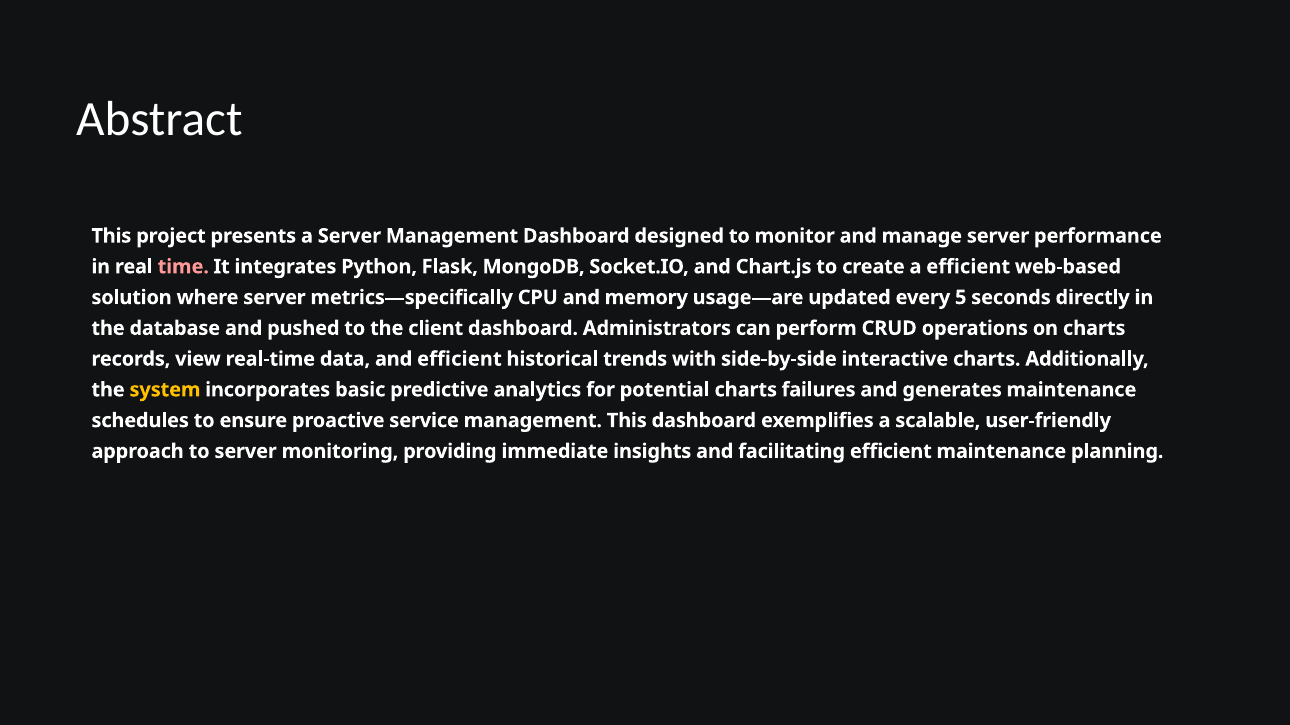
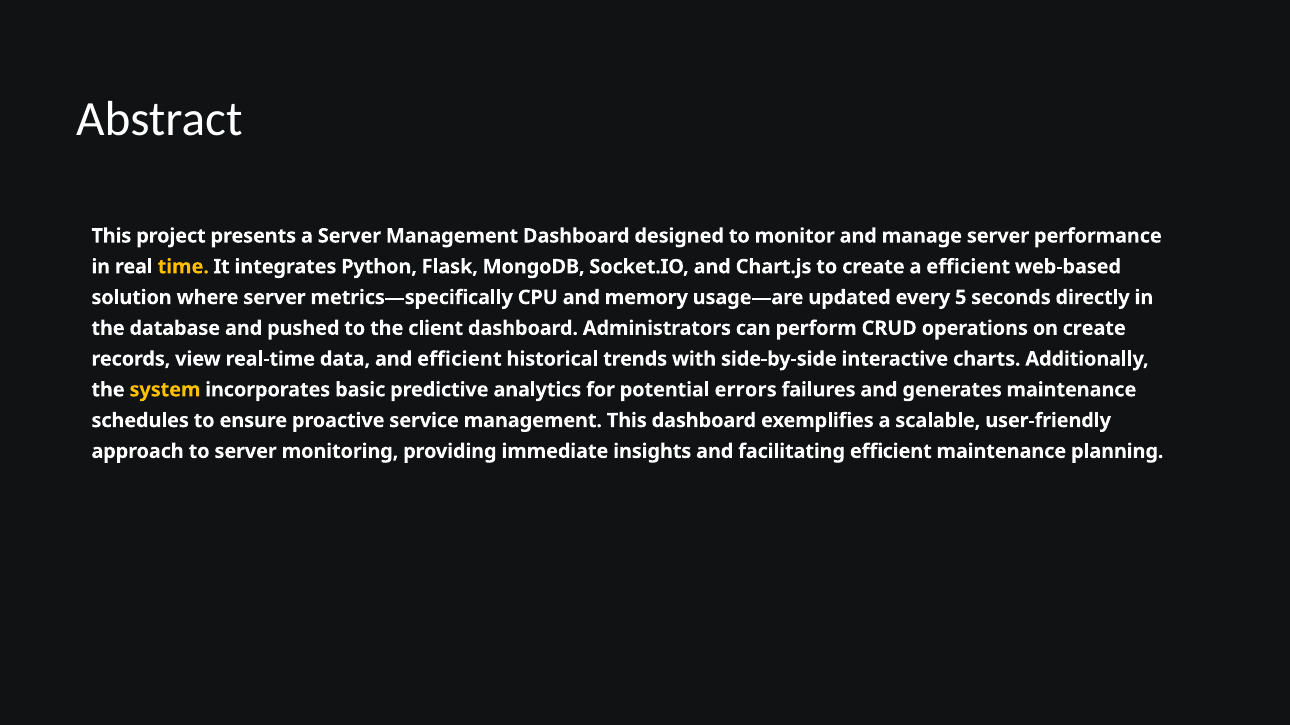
time colour: pink -> yellow
on charts: charts -> create
potential charts: charts -> errors
